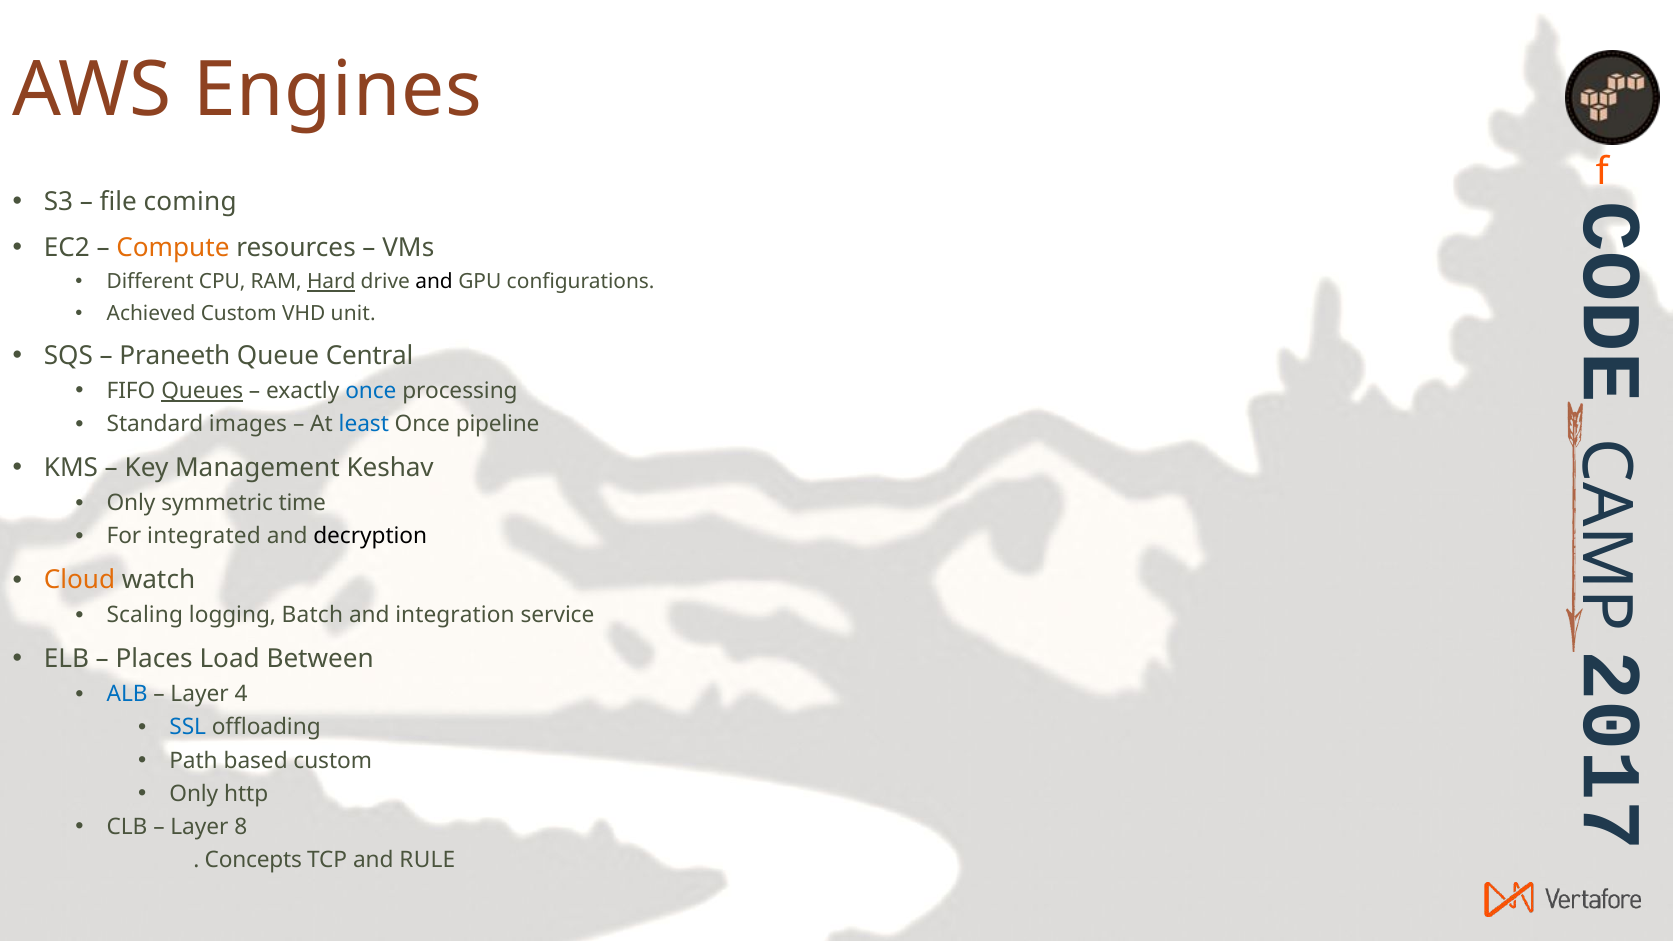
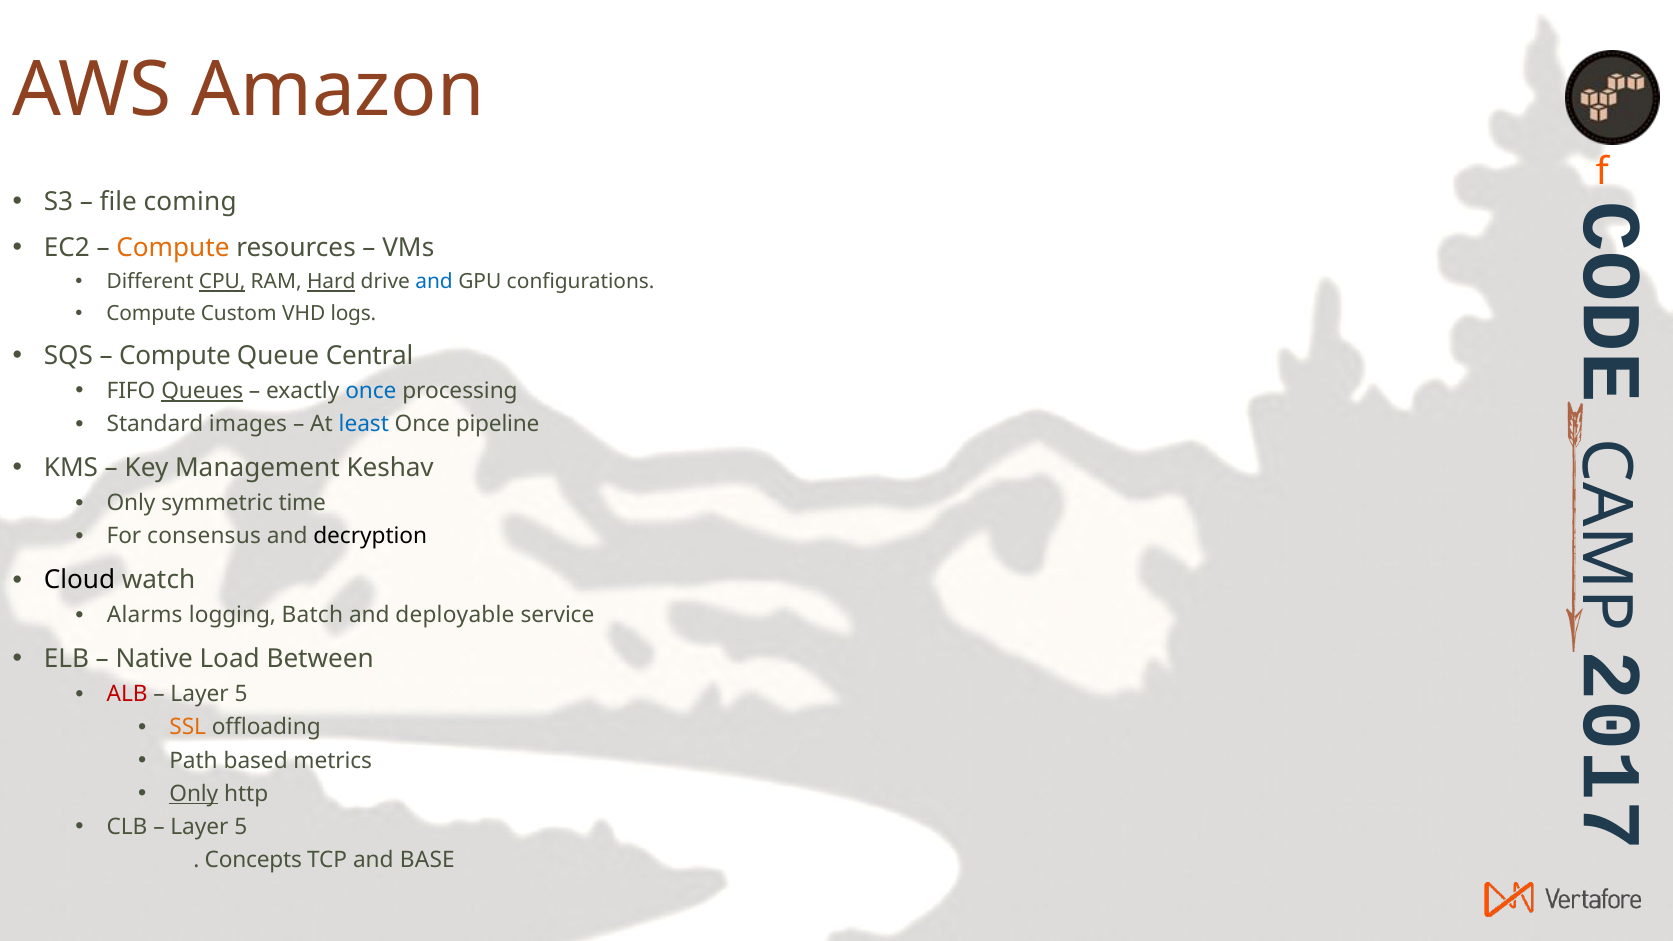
Engines: Engines -> Amazon
CPU underline: none -> present
and at (434, 282) colour: black -> blue
Achieved at (151, 313): Achieved -> Compute
unit: unit -> logs
Praneeth at (175, 356): Praneeth -> Compute
integrated: integrated -> consensus
Cloud colour: orange -> black
Scaling: Scaling -> Alarms
integration: integration -> deployable
Places: Places -> Native
ALB colour: blue -> red
4 at (241, 694): 4 -> 5
SSL colour: blue -> orange
based custom: custom -> metrics
Only at (194, 794) underline: none -> present
8 at (241, 827): 8 -> 5
RULE: RULE -> BASE
